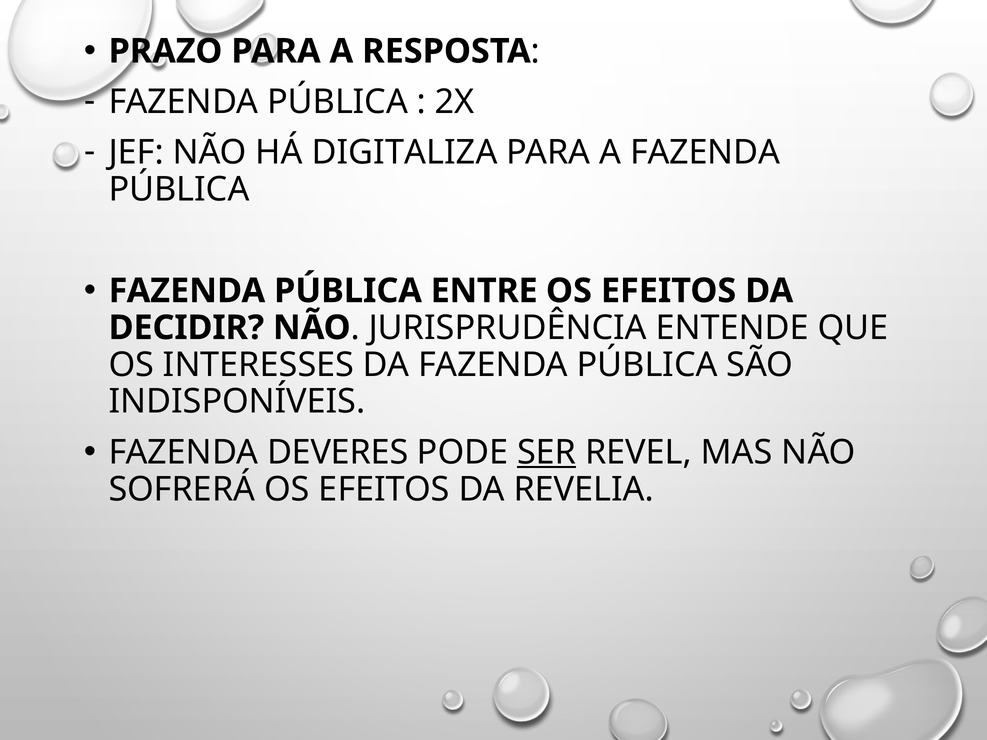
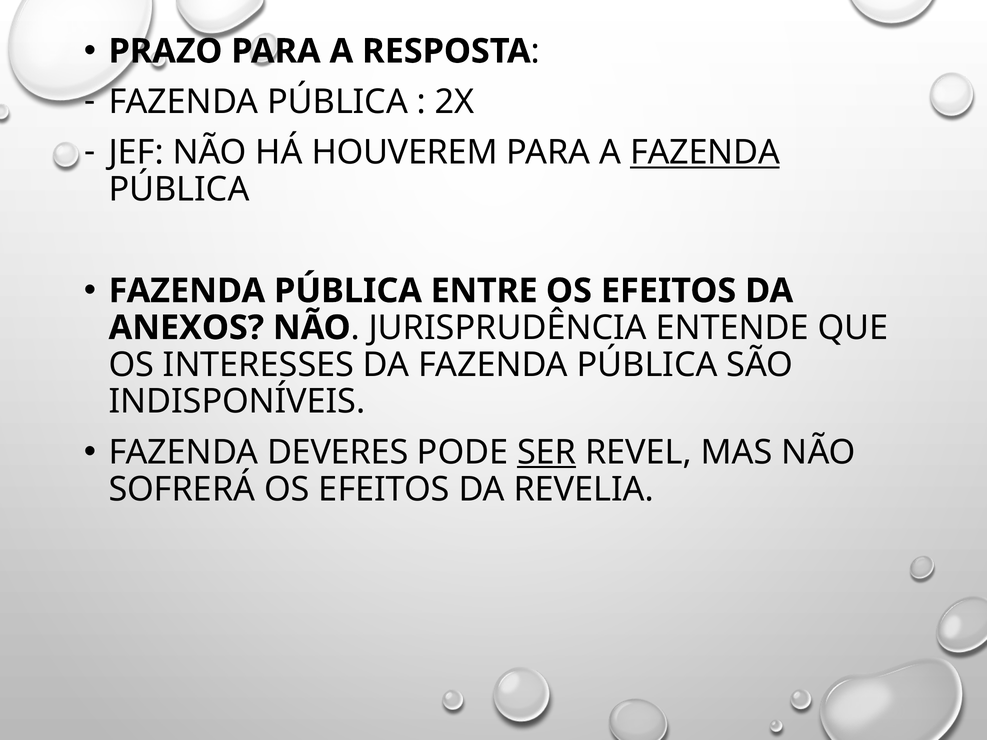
DIGITALIZA: DIGITALIZA -> HOUVEREM
FAZENDA at (705, 153) underline: none -> present
DECIDIR: DECIDIR -> ANEXOS
